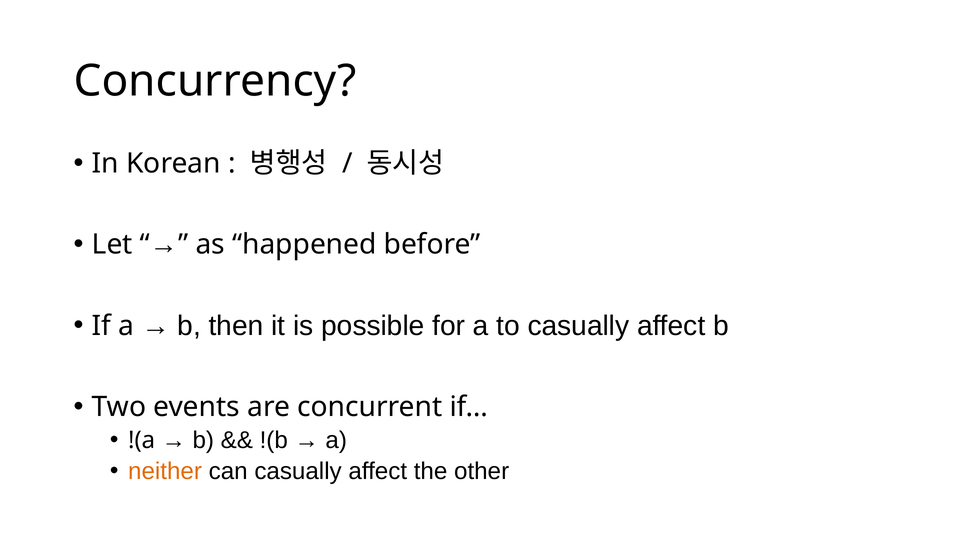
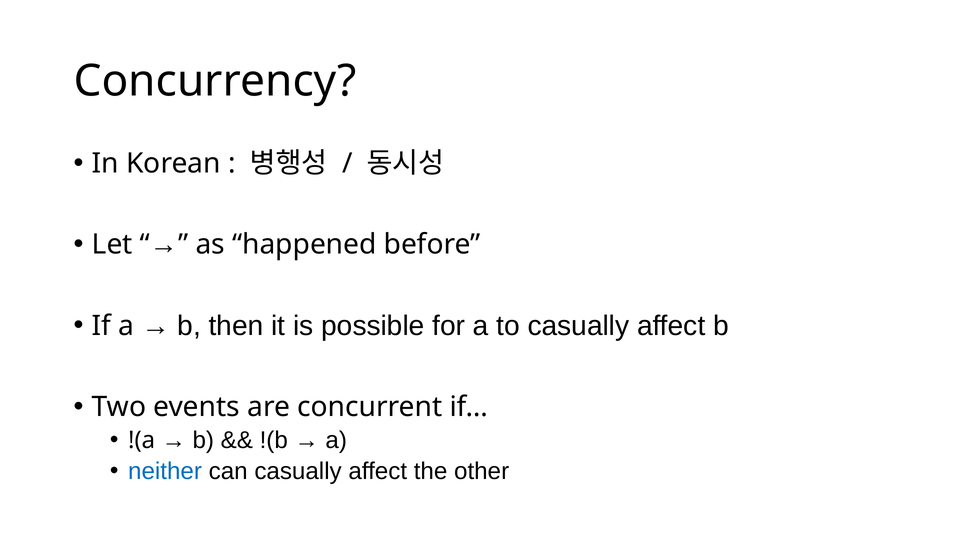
neither colour: orange -> blue
